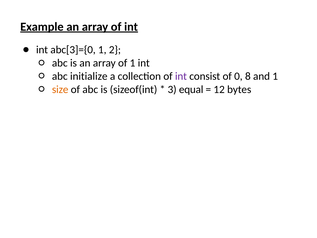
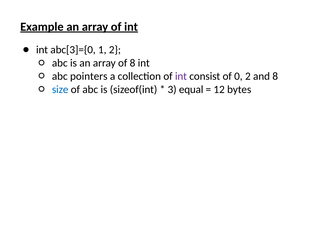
of 1: 1 -> 8
initialize: initialize -> pointers
0 8: 8 -> 2
and 1: 1 -> 8
size colour: orange -> blue
